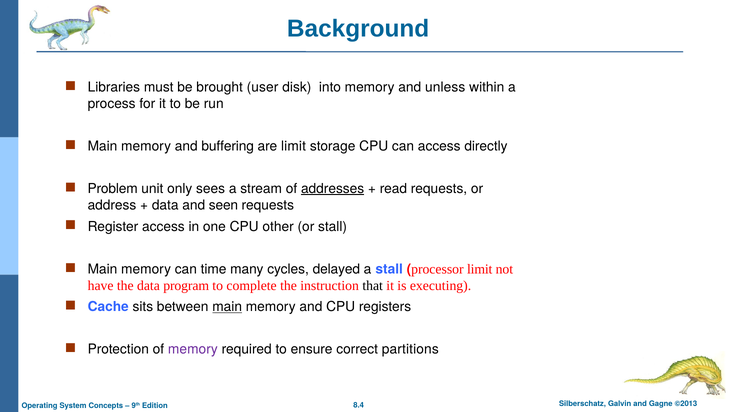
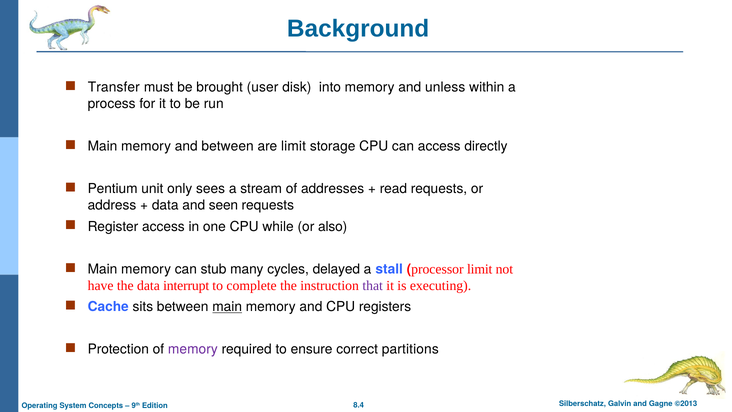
Libraries: Libraries -> Transfer
and buffering: buffering -> between
Problem: Problem -> Pentium
addresses underline: present -> none
other: other -> while
or stall: stall -> also
time: time -> stub
program: program -> interrupt
that colour: black -> purple
